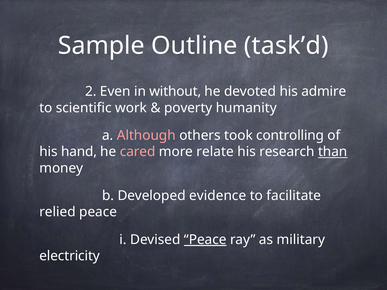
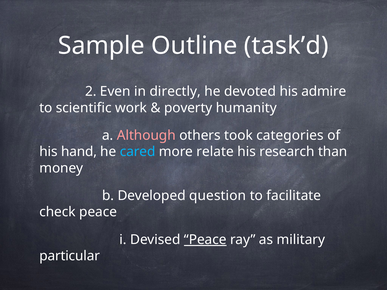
without: without -> directly
controlling: controlling -> categories
cared colour: pink -> light blue
than underline: present -> none
evidence: evidence -> question
relied: relied -> check
electricity: electricity -> particular
